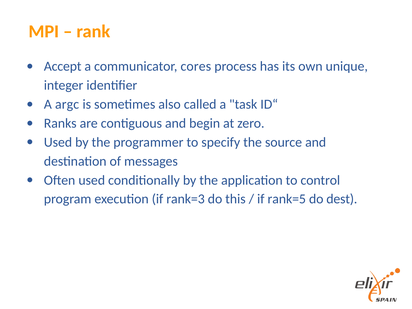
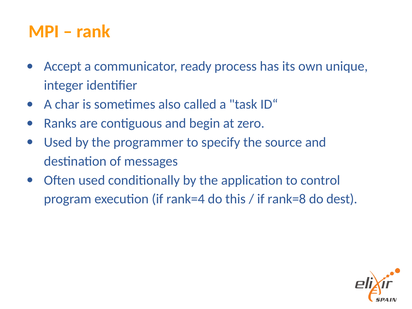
cores: cores -> ready
argc: argc -> char
rank=3: rank=3 -> rank=4
rank=5: rank=5 -> rank=8
